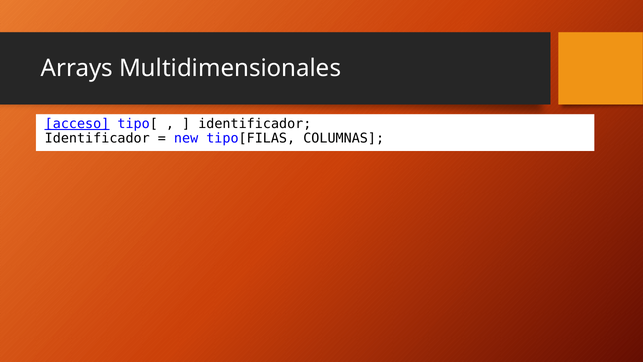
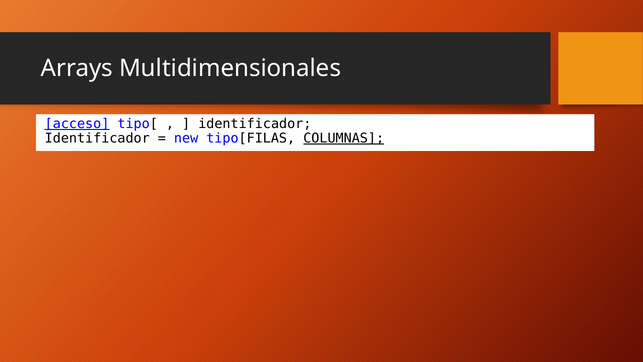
COLUMNAS underline: none -> present
